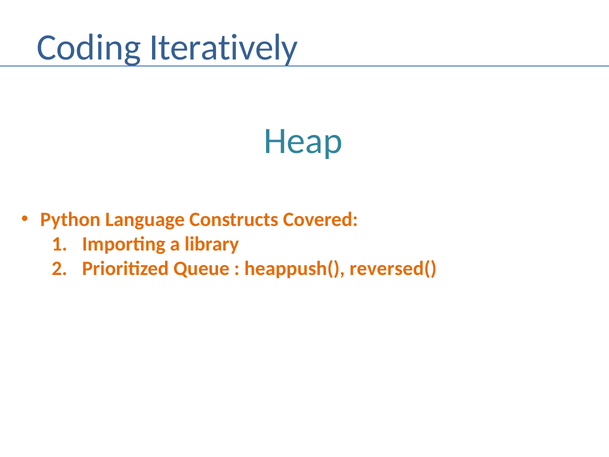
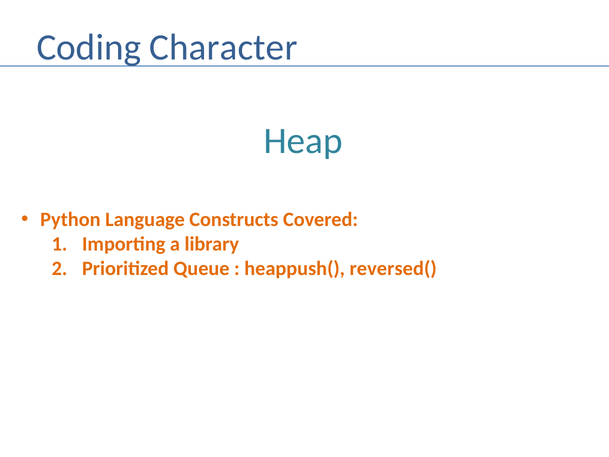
Iteratively: Iteratively -> Character
